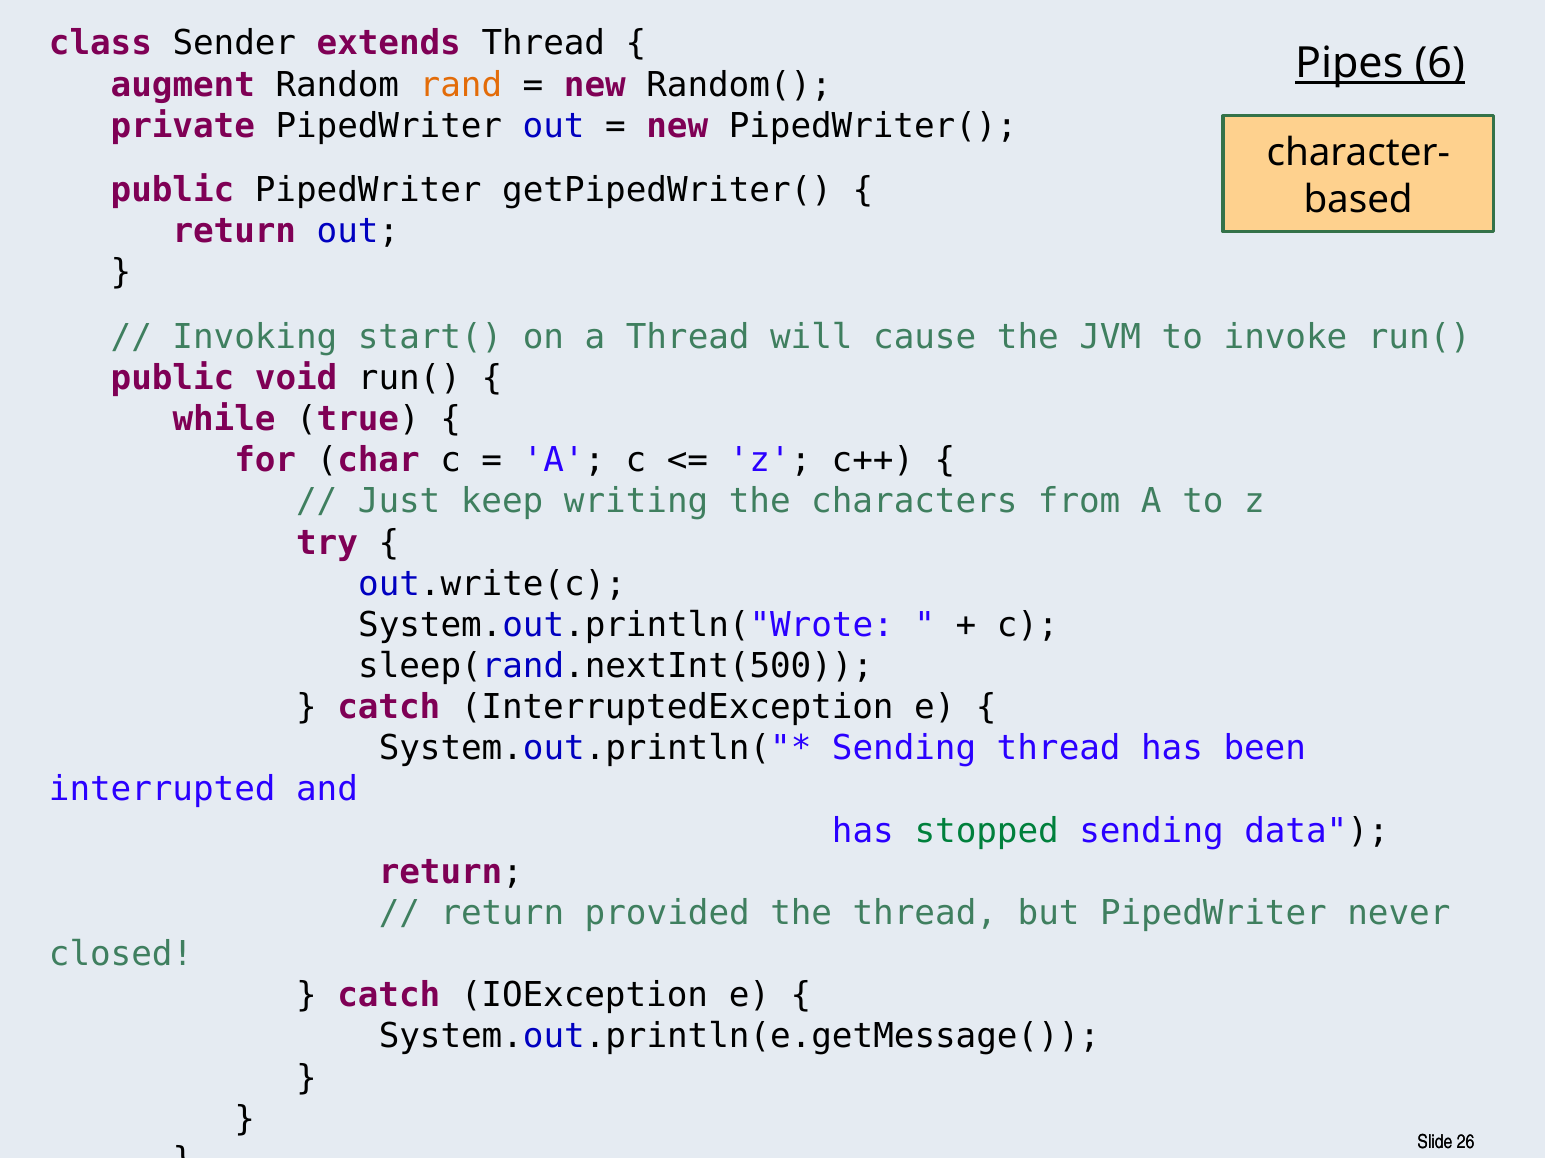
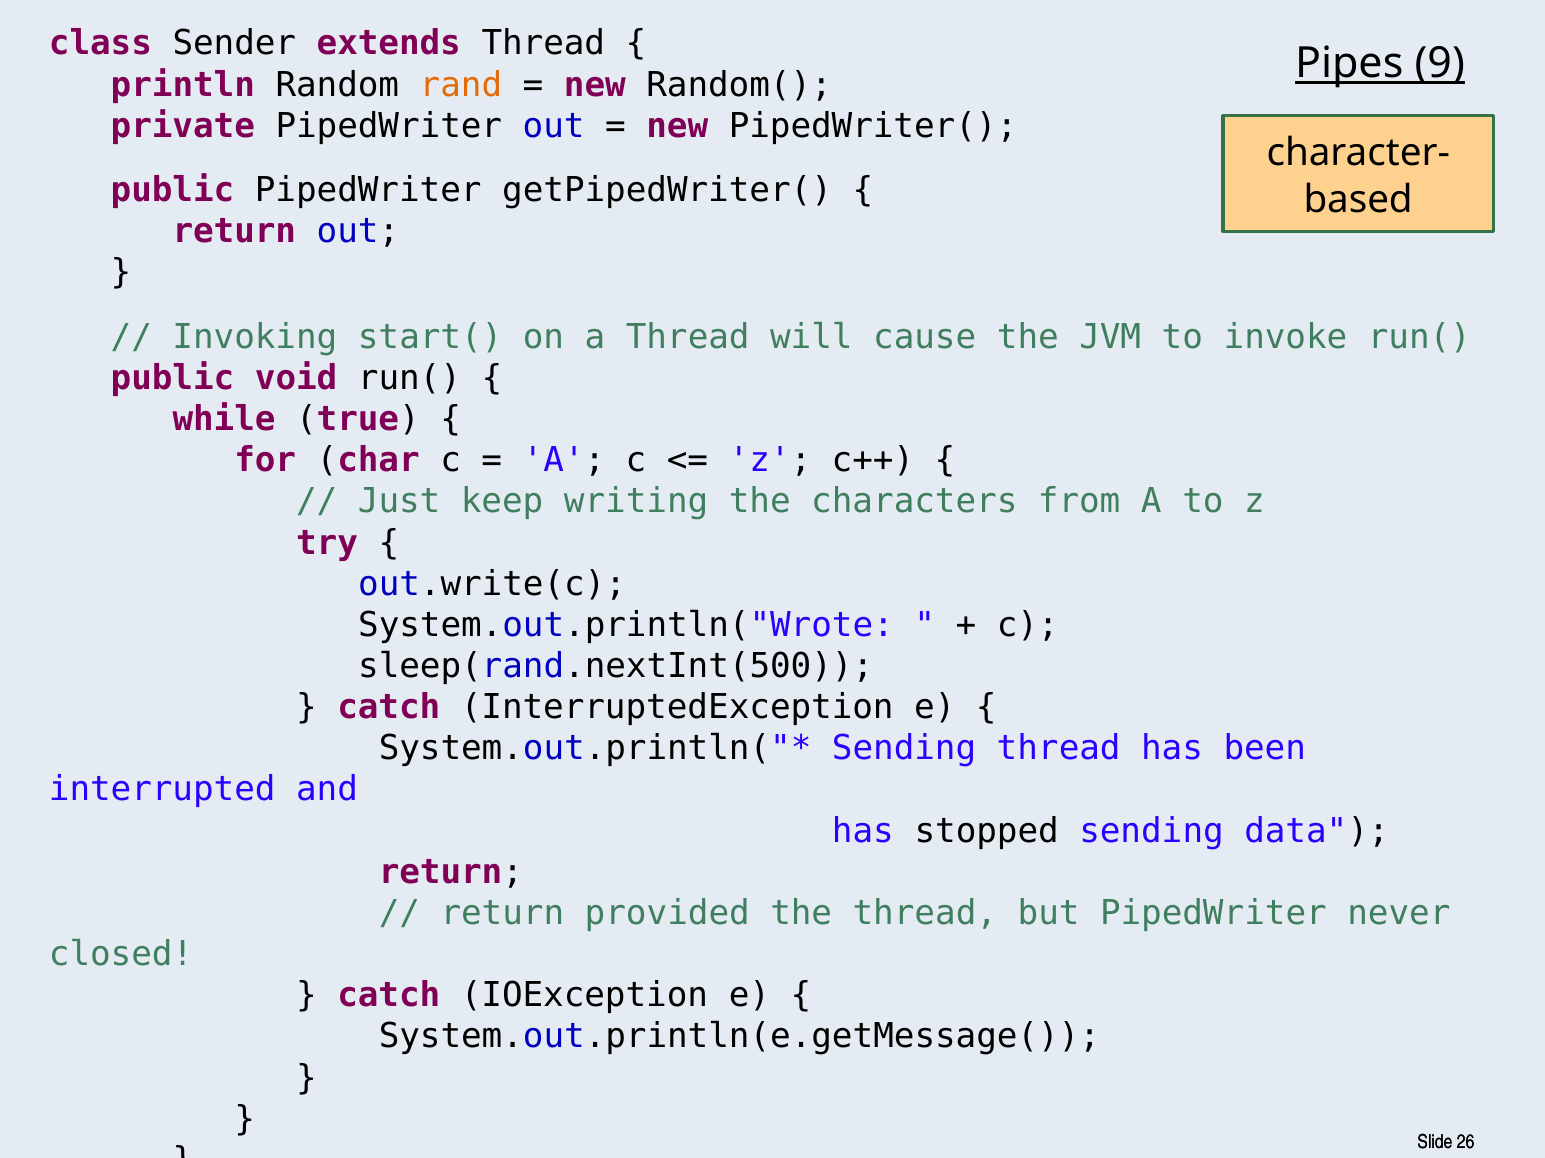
6: 6 -> 9
augment: augment -> println
stopped colour: green -> black
